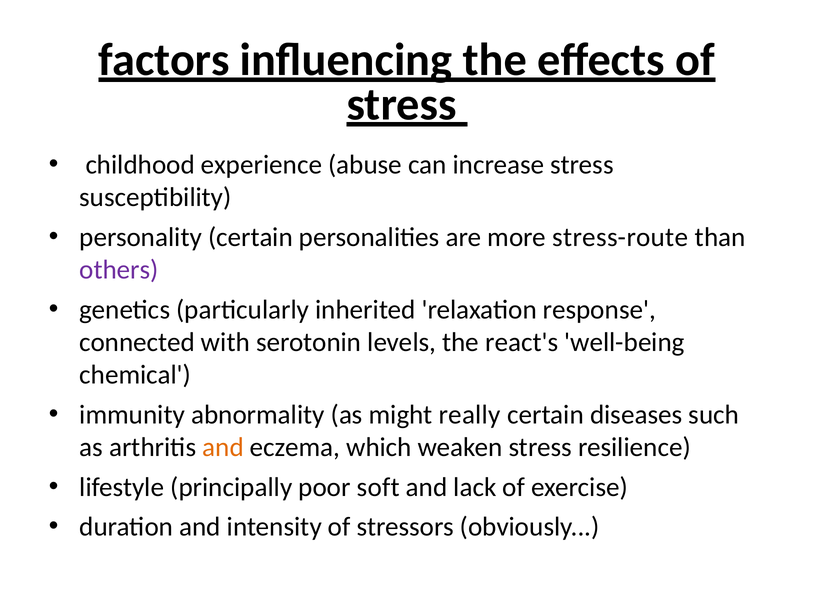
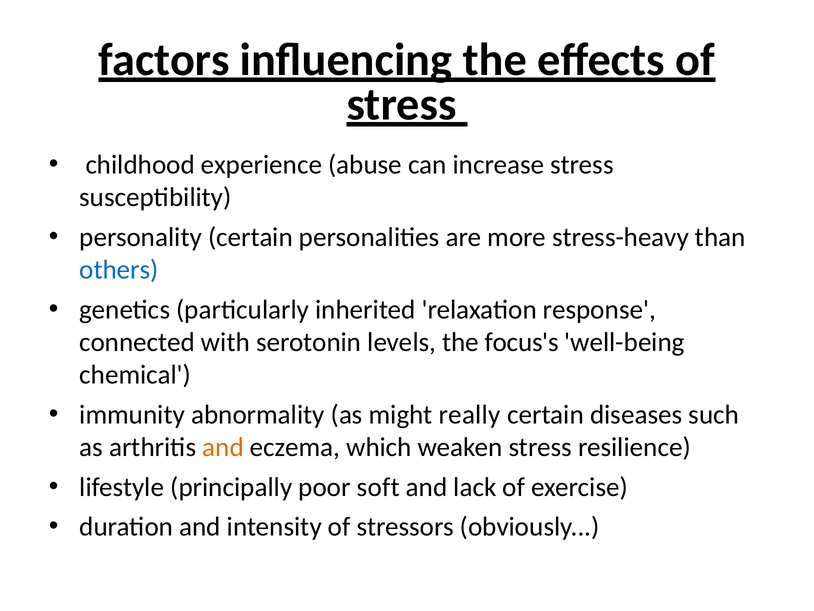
stress-route: stress-route -> stress-heavy
others colour: purple -> blue
react's: react's -> focus's
